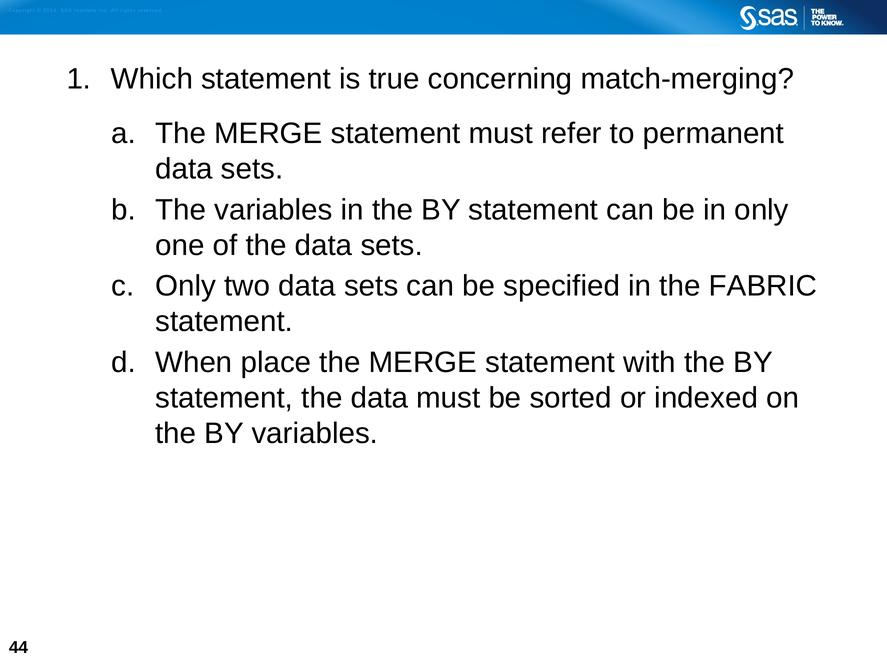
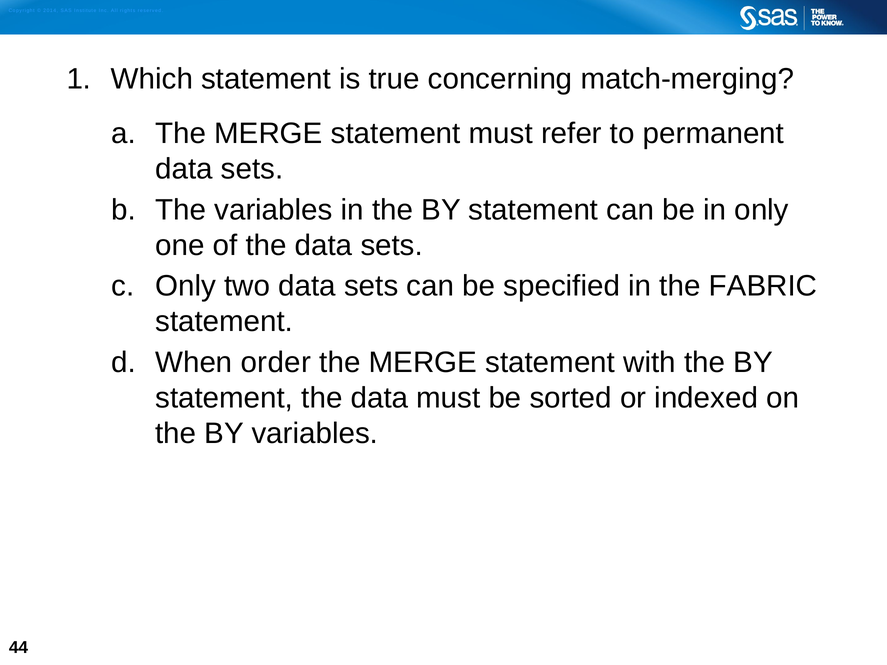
place: place -> order
